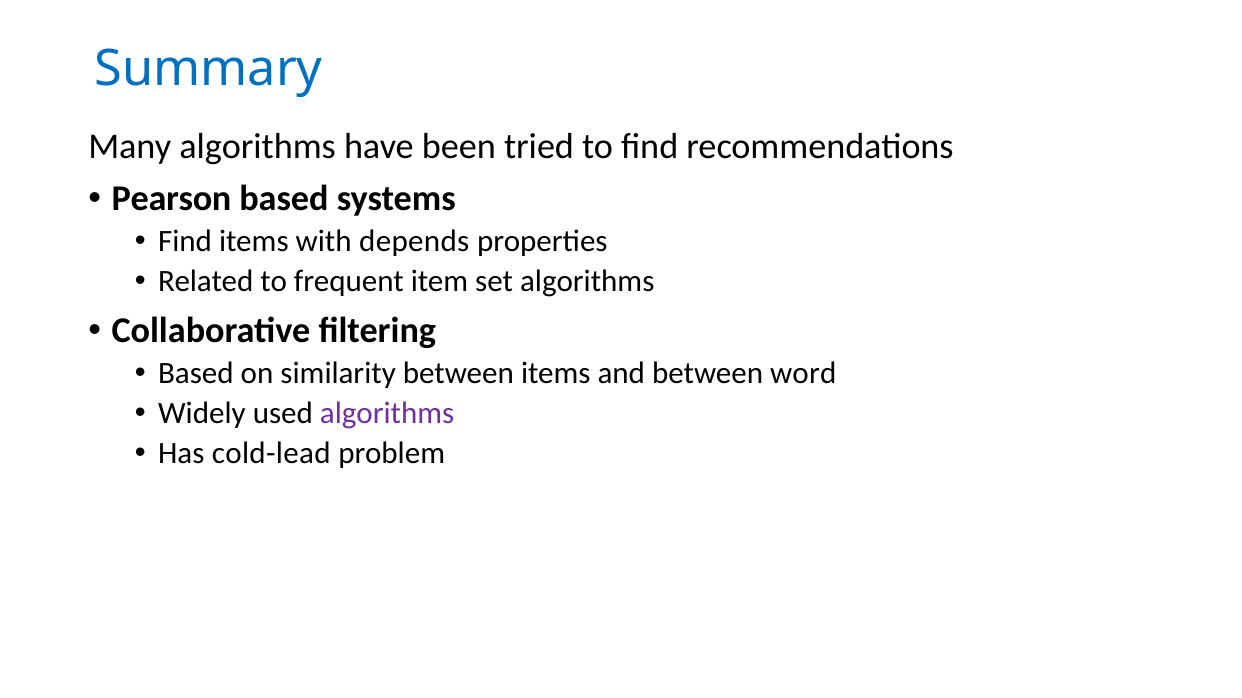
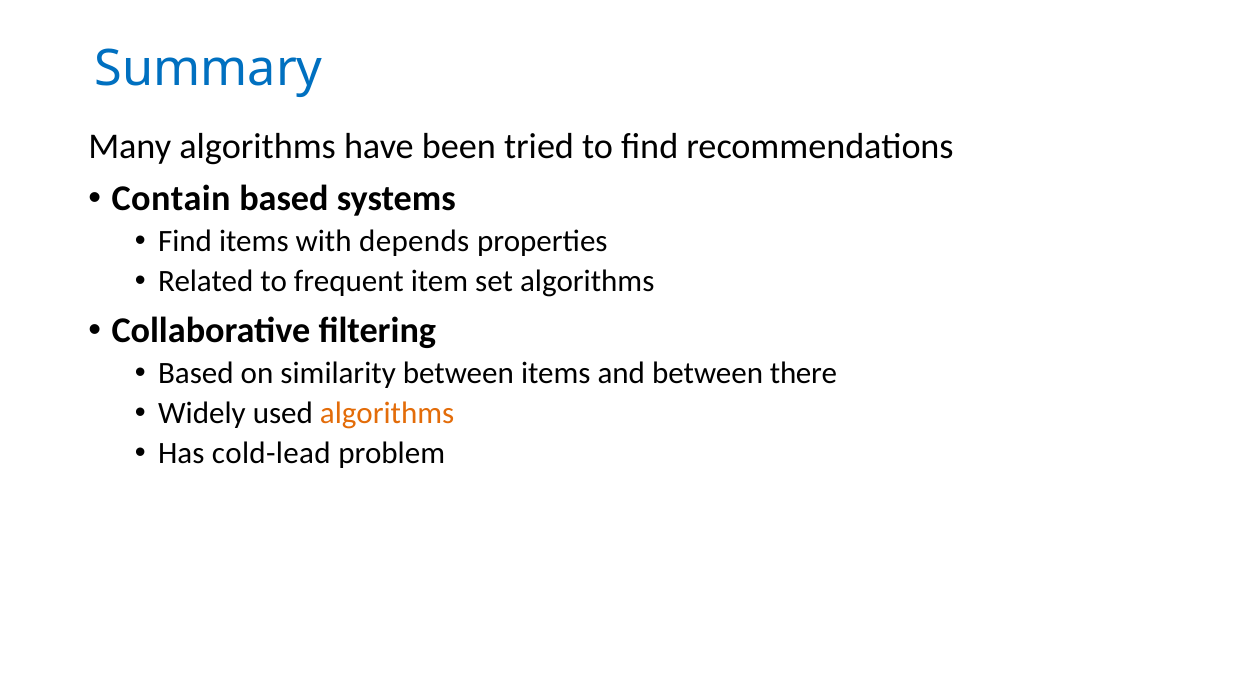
Pearson: Pearson -> Contain
word: word -> there
algorithms at (387, 414) colour: purple -> orange
